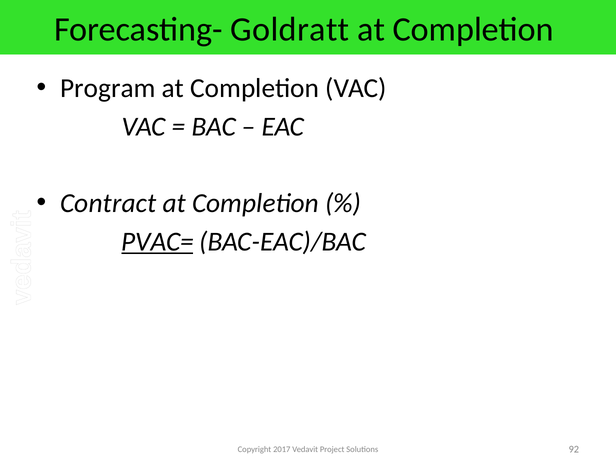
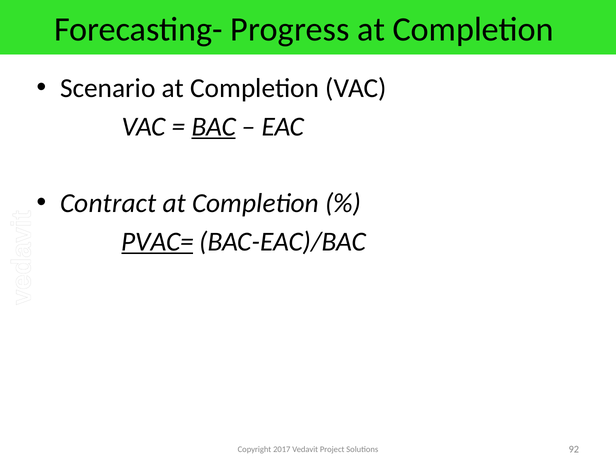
Goldratt: Goldratt -> Progress
Program: Program -> Scenario
BAC underline: none -> present
